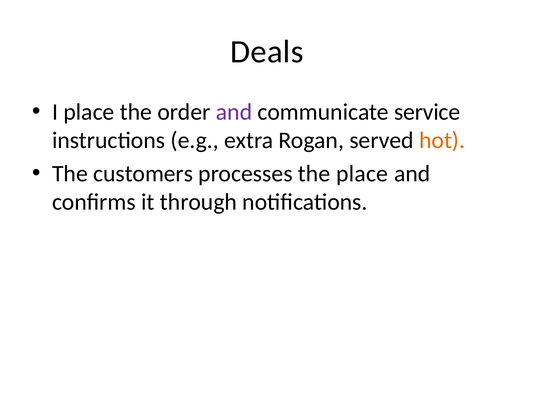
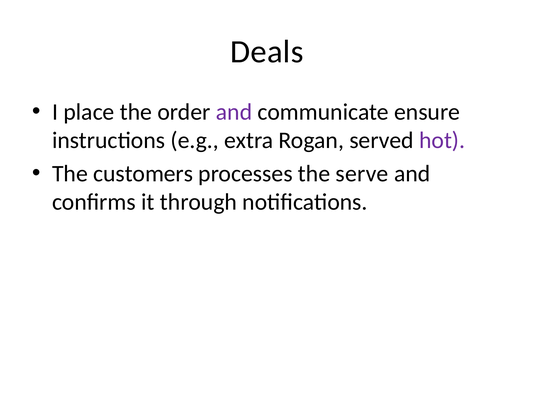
service: service -> ensure
hot colour: orange -> purple
the place: place -> serve
